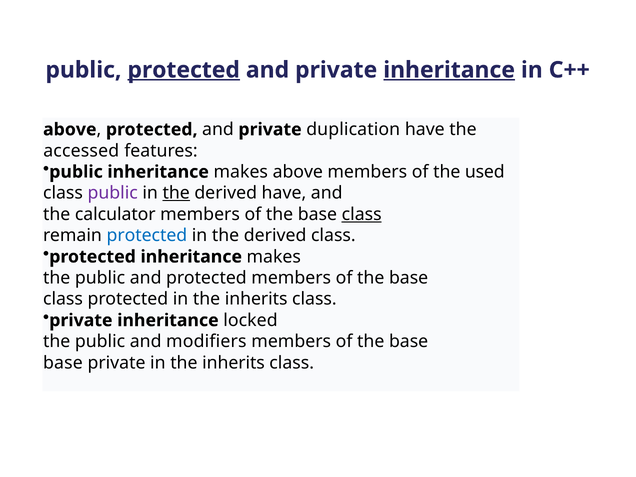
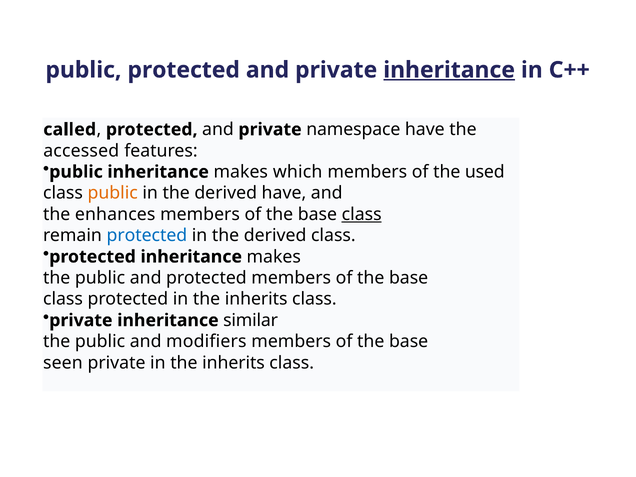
protected at (184, 70) underline: present -> none
above at (70, 129): above -> called
duplication: duplication -> namespace
makes above: above -> which
public at (113, 193) colour: purple -> orange
the at (176, 193) underline: present -> none
calculator: calculator -> enhances
locked: locked -> similar
base at (63, 363): base -> seen
